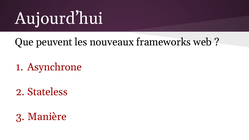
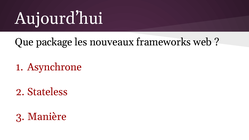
peuvent: peuvent -> package
